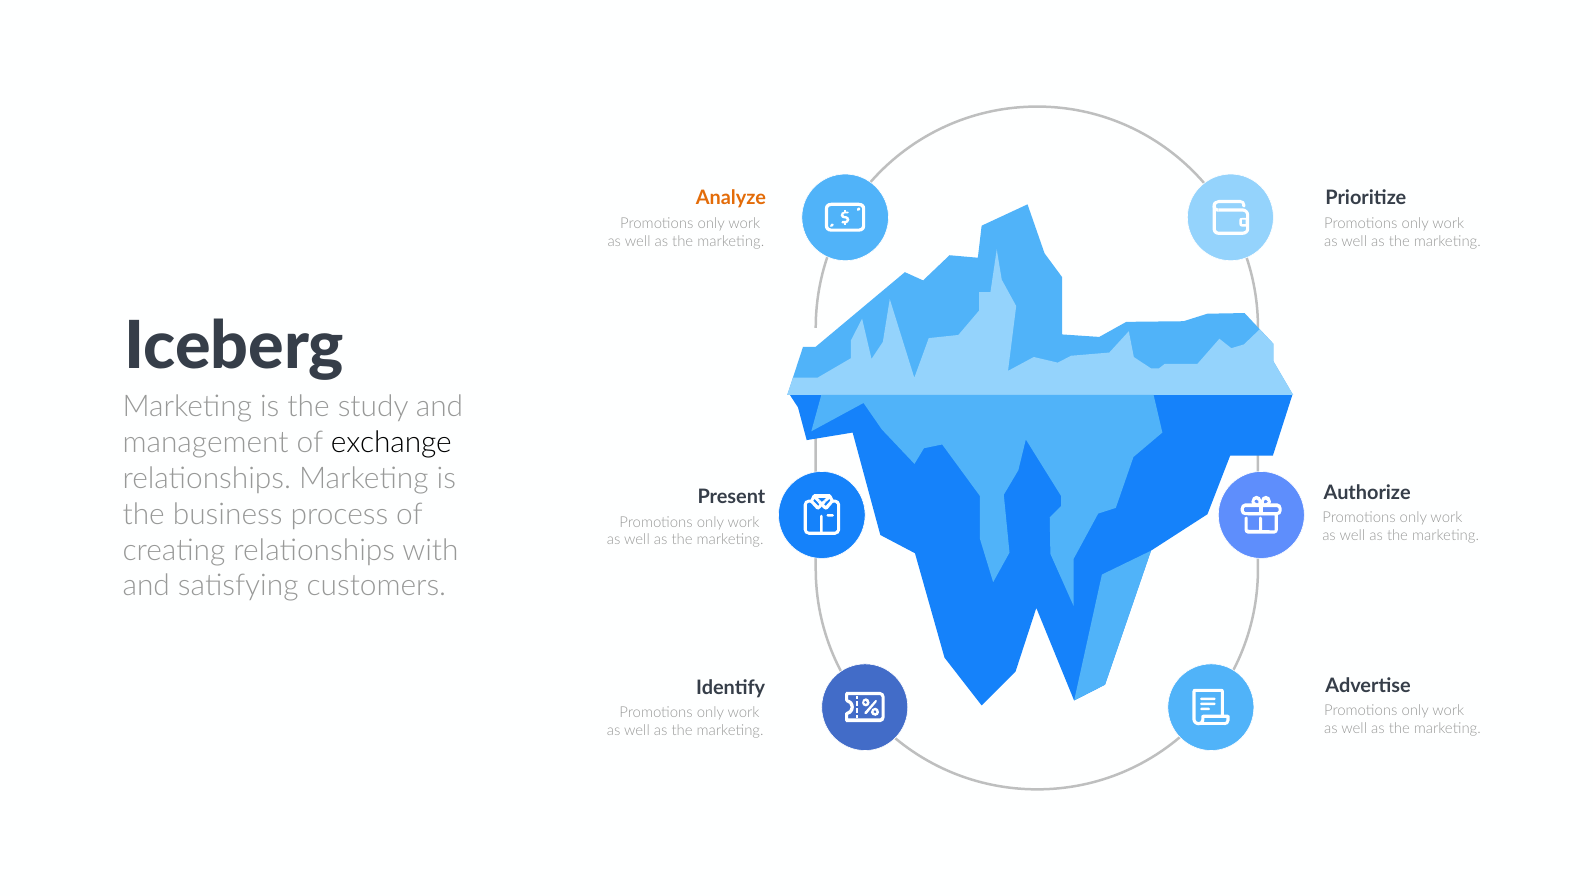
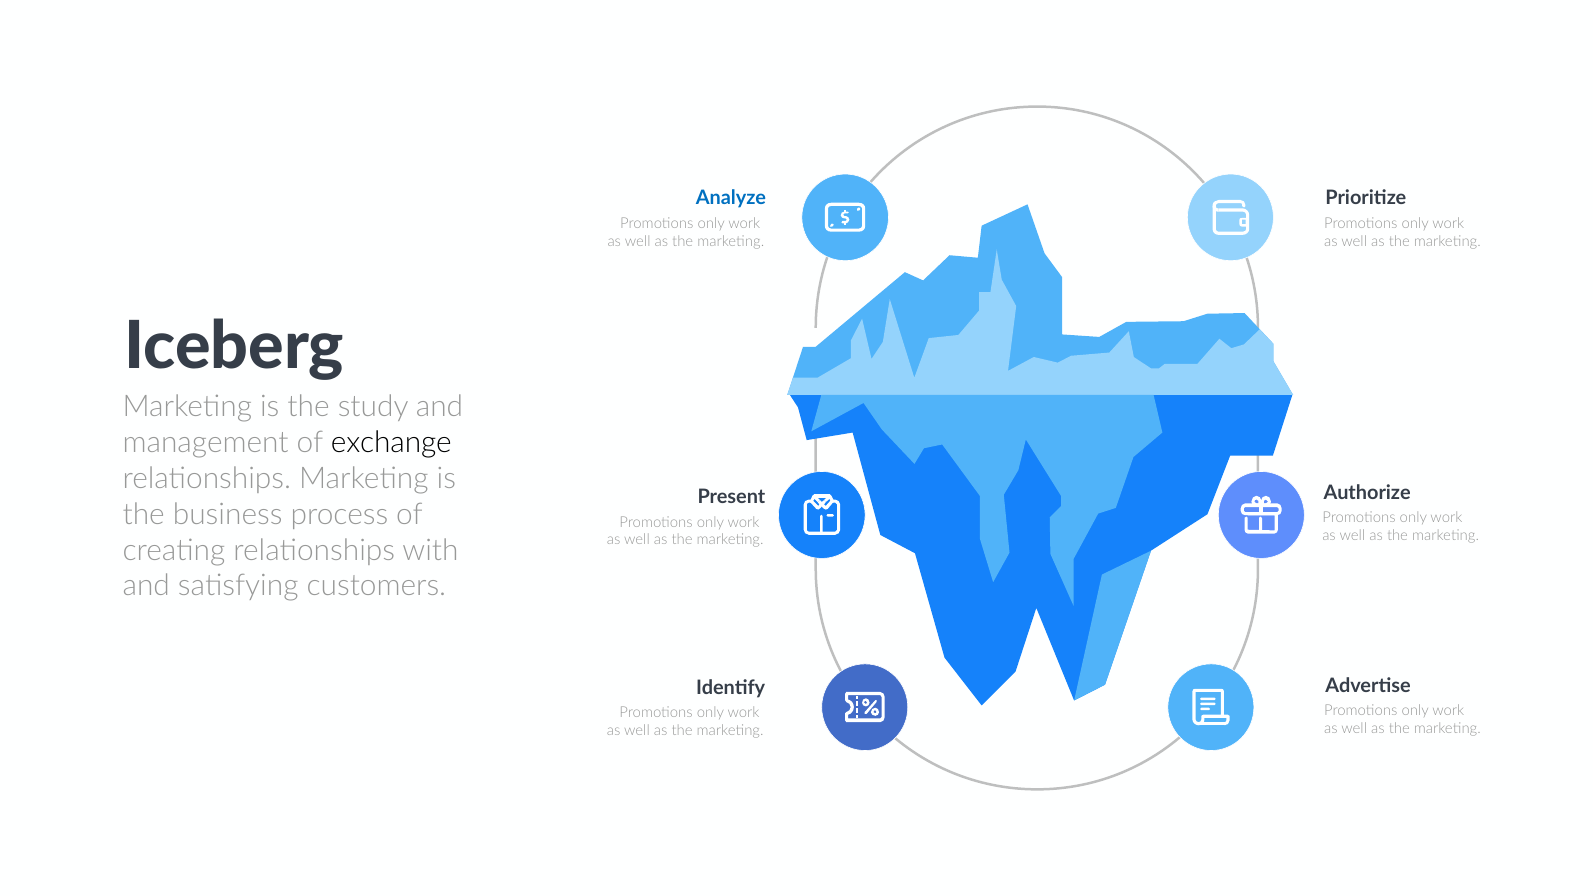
Analyze colour: orange -> blue
